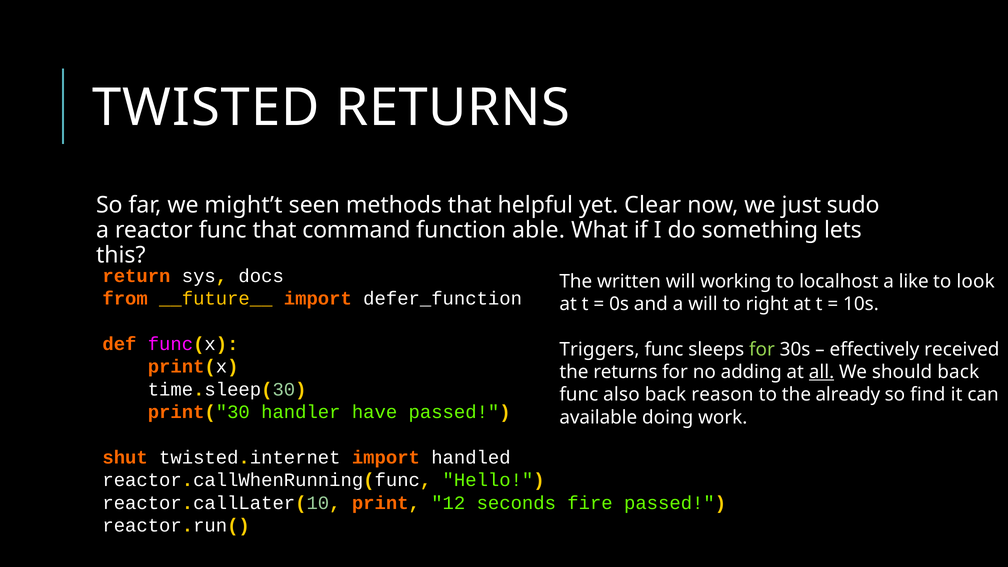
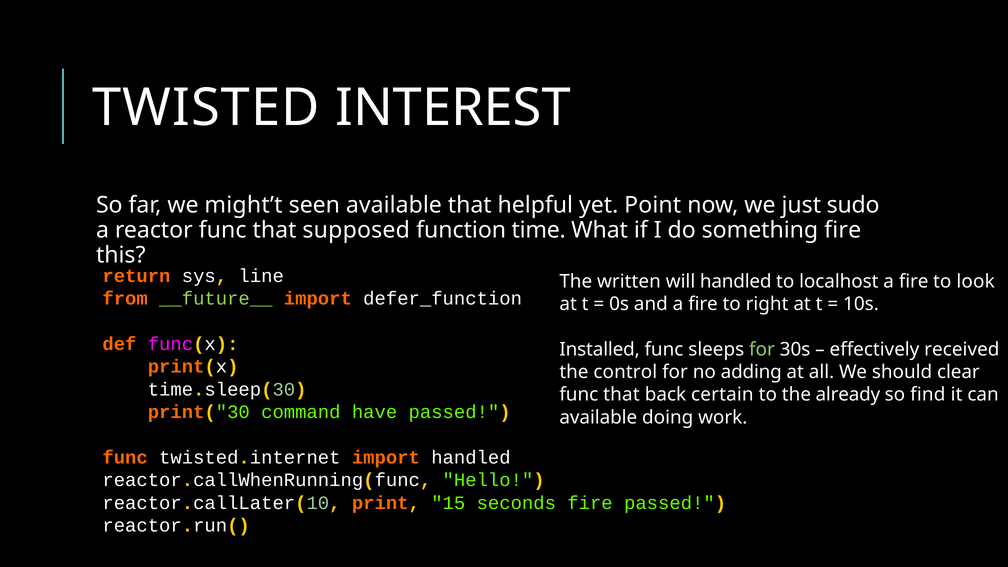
TWISTED RETURNS: RETURNS -> INTEREST
seen methods: methods -> available
Clear: Clear -> Point
command: command -> supposed
able: able -> time
something lets: lets -> fire
docs: docs -> line
will working: working -> handled
like at (914, 281): like -> fire
__future__ colour: yellow -> light green
and a will: will -> fire
Triggers: Triggers -> Installed
the returns: returns -> control
all underline: present -> none
should back: back -> clear
also at (621, 395): also -> that
reason: reason -> certain
handler: handler -> command
shut at (125, 457): shut -> func
12: 12 -> 15
